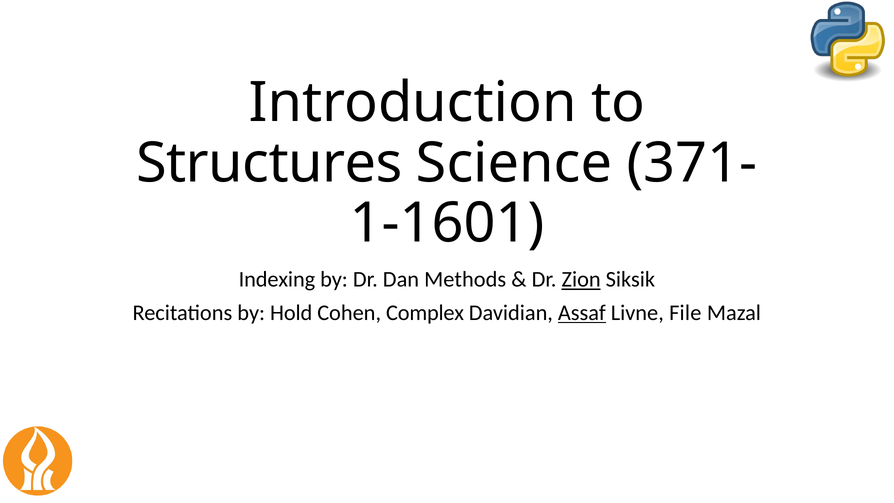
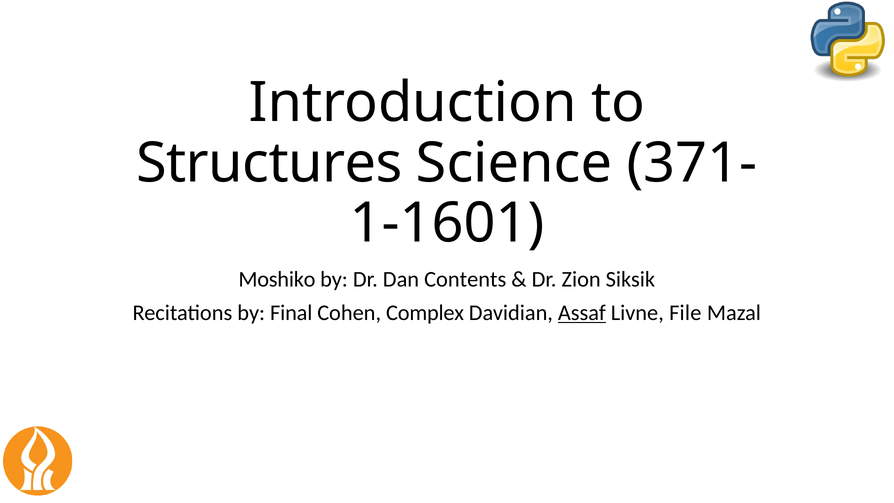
Indexing: Indexing -> Moshiko
Methods: Methods -> Contents
Zion underline: present -> none
Hold: Hold -> Final
